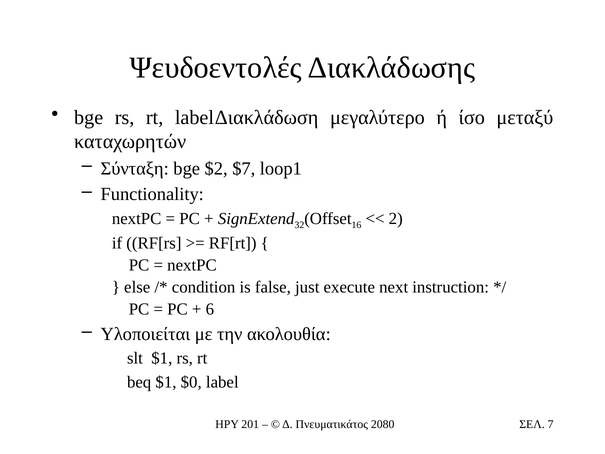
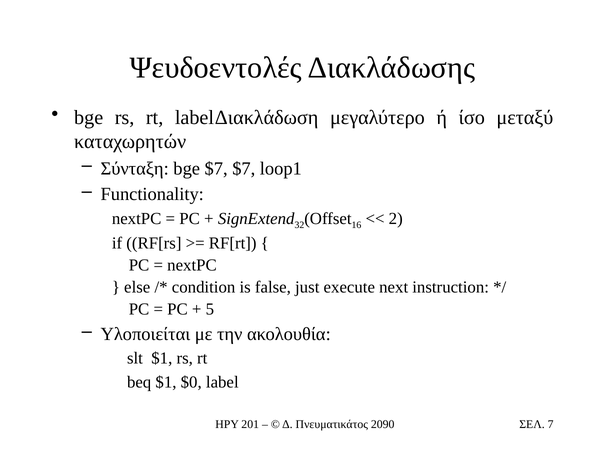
bge $2: $2 -> $7
6: 6 -> 5
2080: 2080 -> 2090
